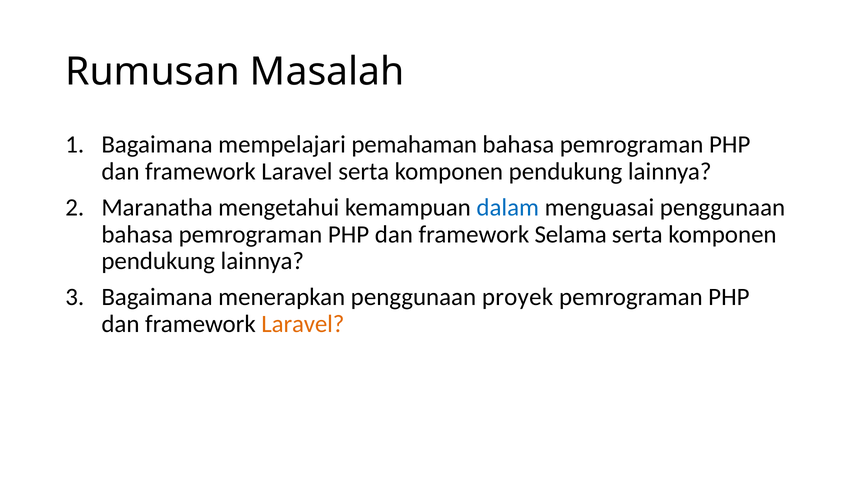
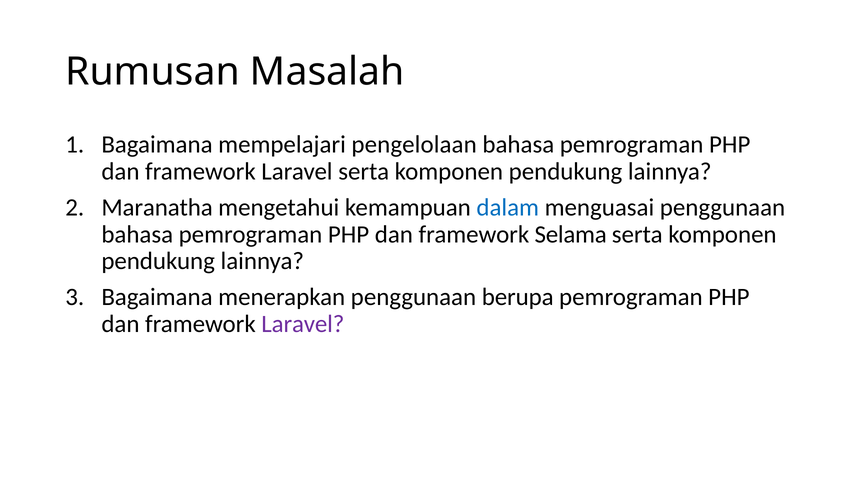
pemahaman: pemahaman -> pengelolaan
proyek: proyek -> berupa
Laravel at (303, 324) colour: orange -> purple
